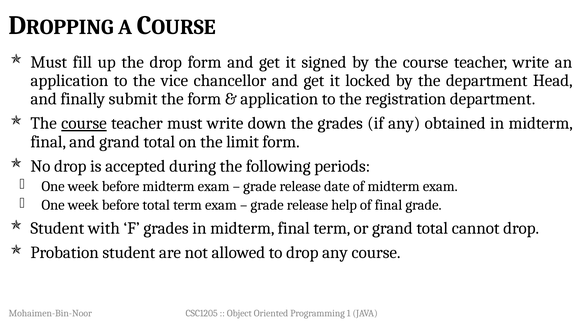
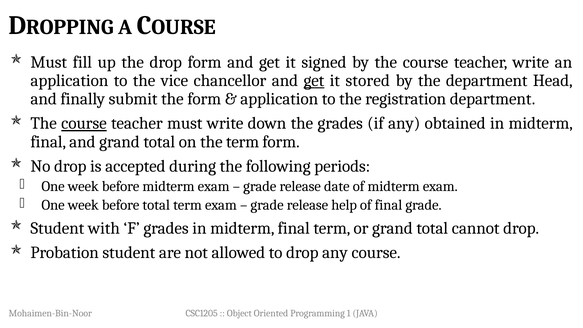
get at (314, 81) underline: none -> present
locked: locked -> stored
the limit: limit -> term
